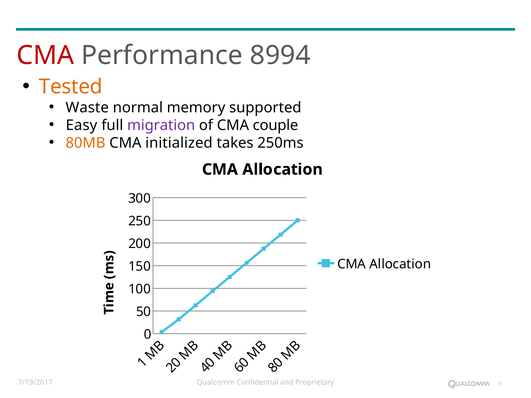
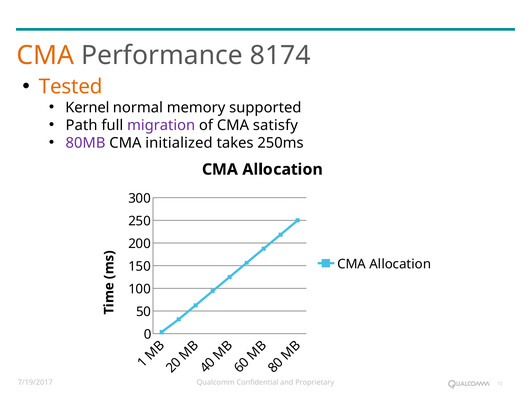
CMA at (45, 55) colour: red -> orange
8994: 8994 -> 8174
Waste: Waste -> Kernel
Easy: Easy -> Path
couple: couple -> satisfy
80MB colour: orange -> purple
